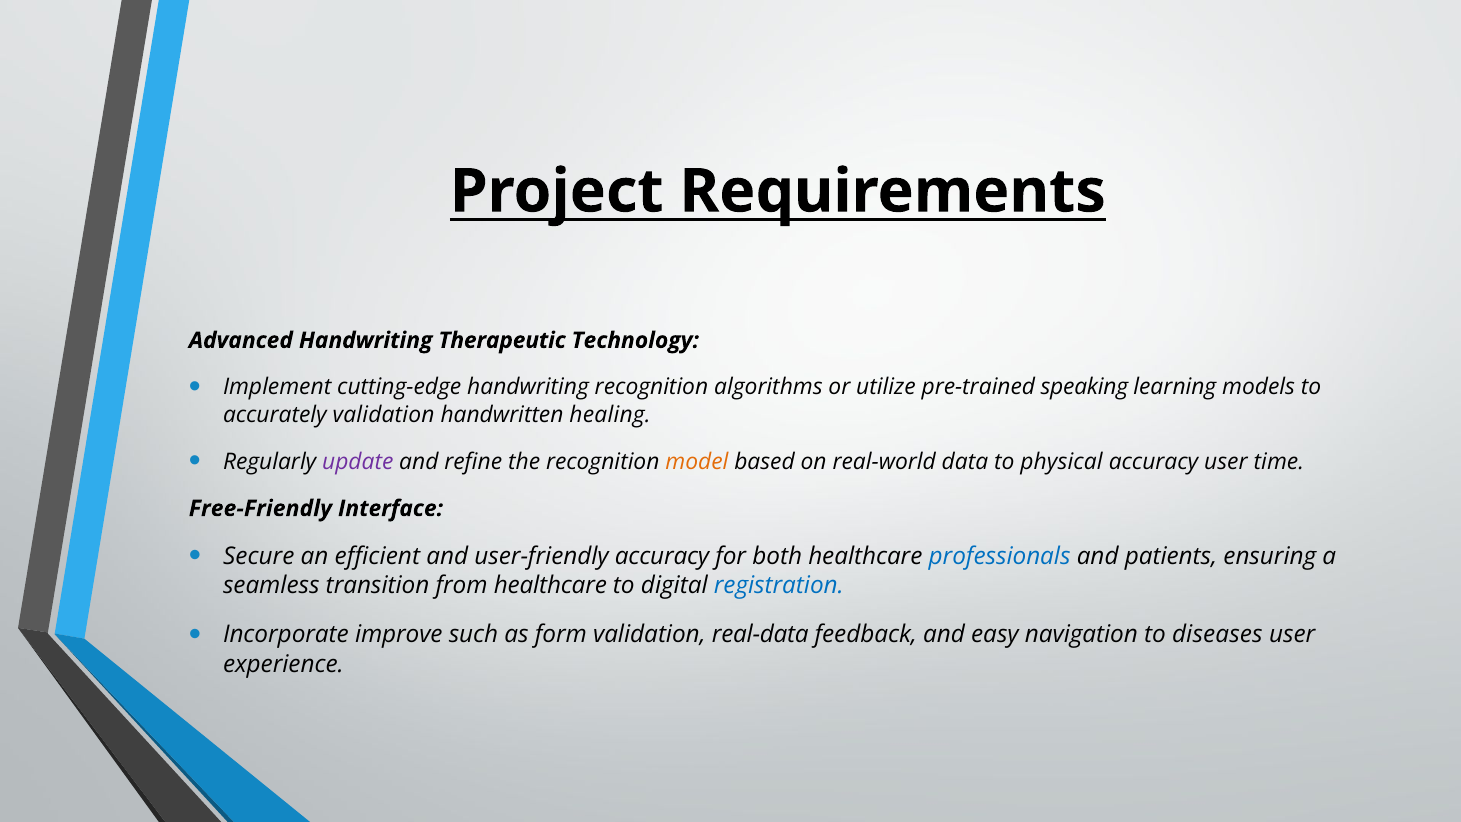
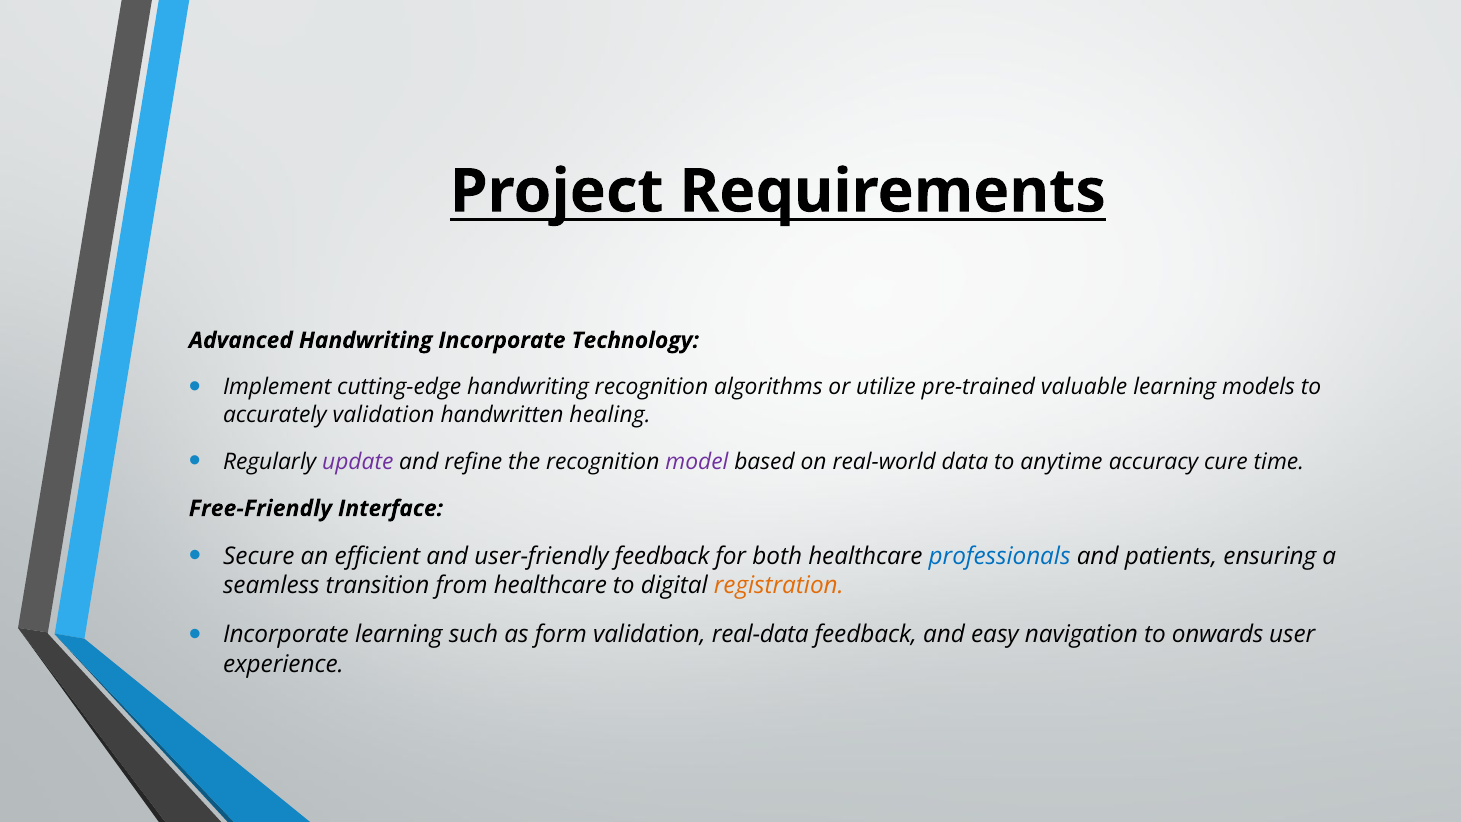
Handwriting Therapeutic: Therapeutic -> Incorporate
speaking: speaking -> valuable
model colour: orange -> purple
physical: physical -> anytime
accuracy user: user -> cure
user-friendly accuracy: accuracy -> feedback
registration colour: blue -> orange
Incorporate improve: improve -> learning
diseases: diseases -> onwards
